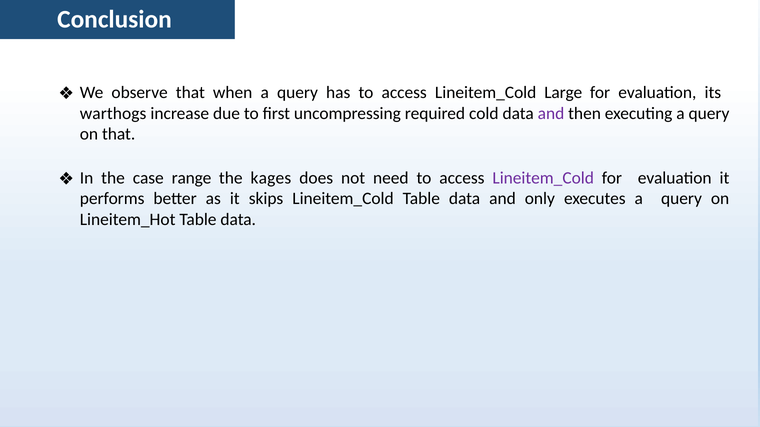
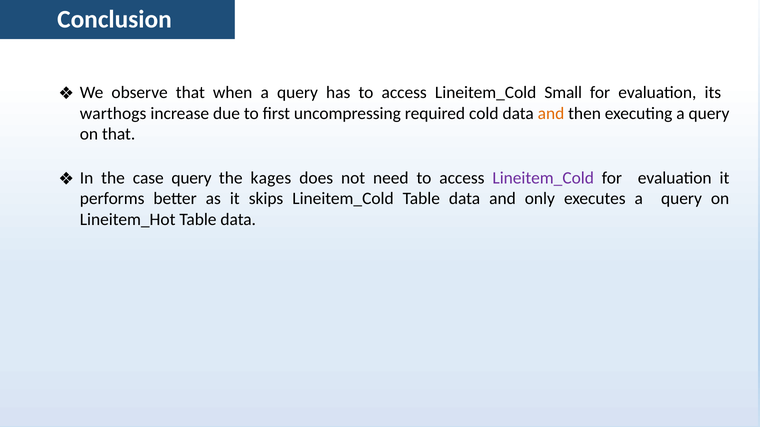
Large: Large -> Small
and at (551, 114) colour: purple -> orange
case range: range -> query
